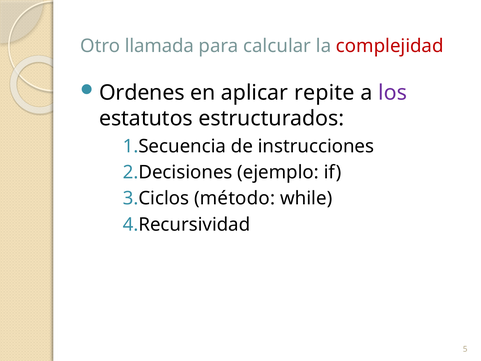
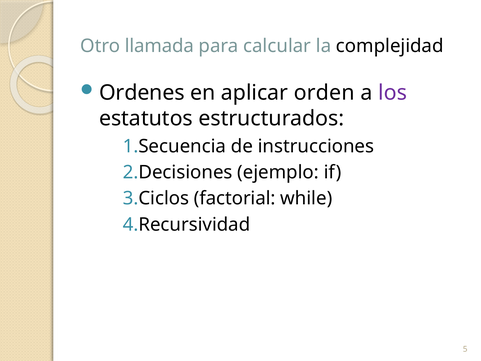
complejidad colour: red -> black
repite: repite -> orden
método: método -> factorial
